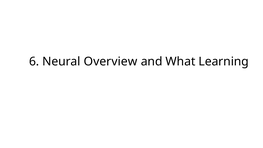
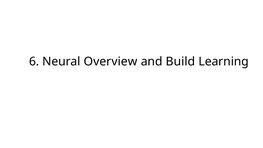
What: What -> Build
